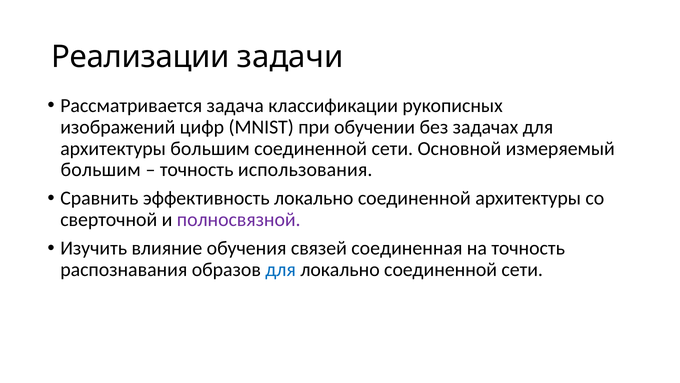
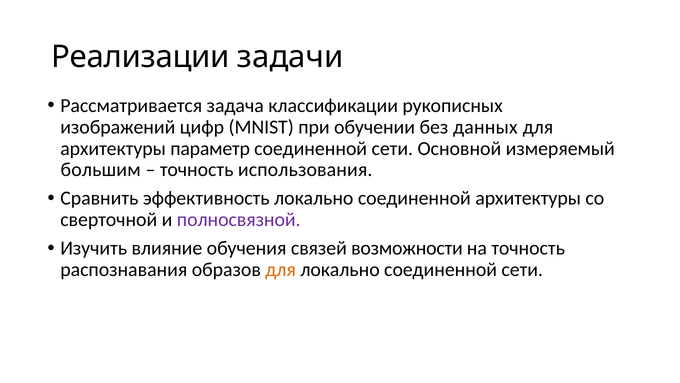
задачах: задачах -> данных
архитектуры большим: большим -> параметр
соединенная: соединенная -> возможности
для at (281, 269) colour: blue -> orange
